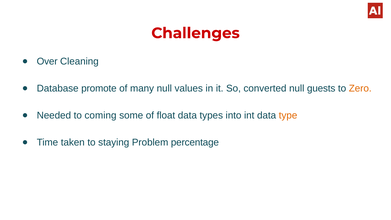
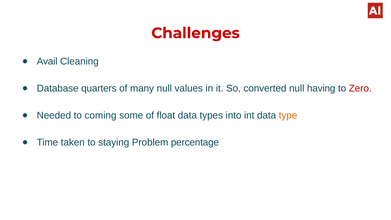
Over: Over -> Avail
promote: promote -> quarters
guests: guests -> having
Zero colour: orange -> red
